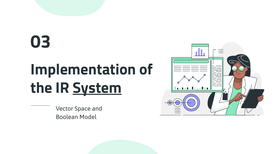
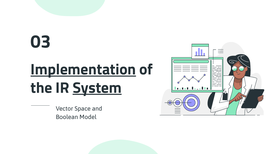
Implementation underline: none -> present
